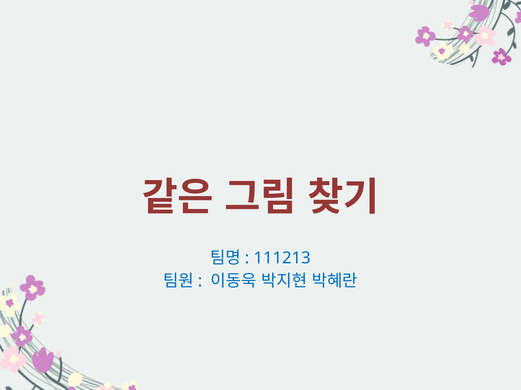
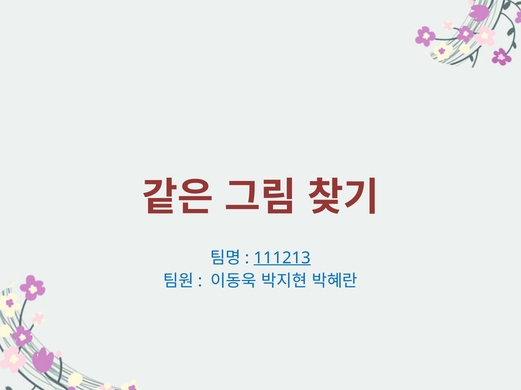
111213 underline: none -> present
